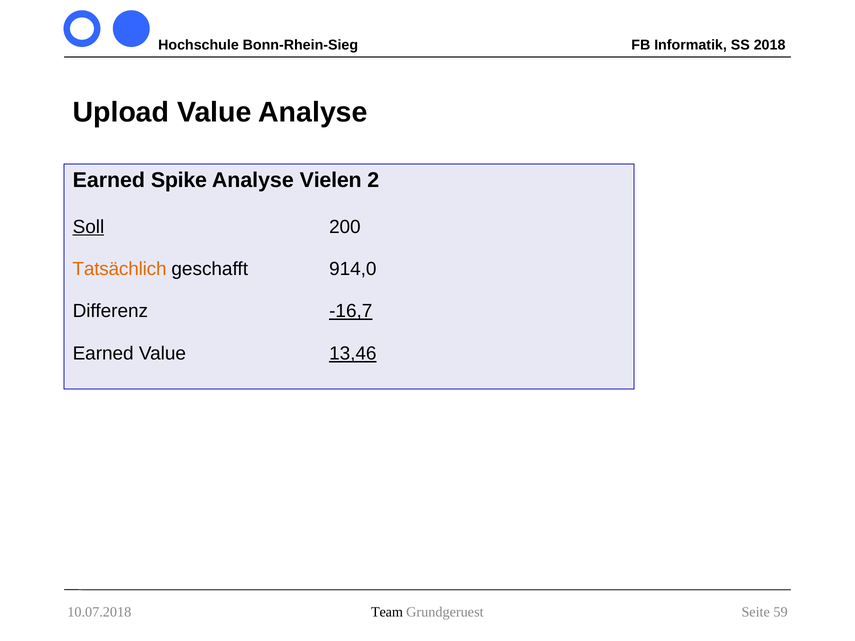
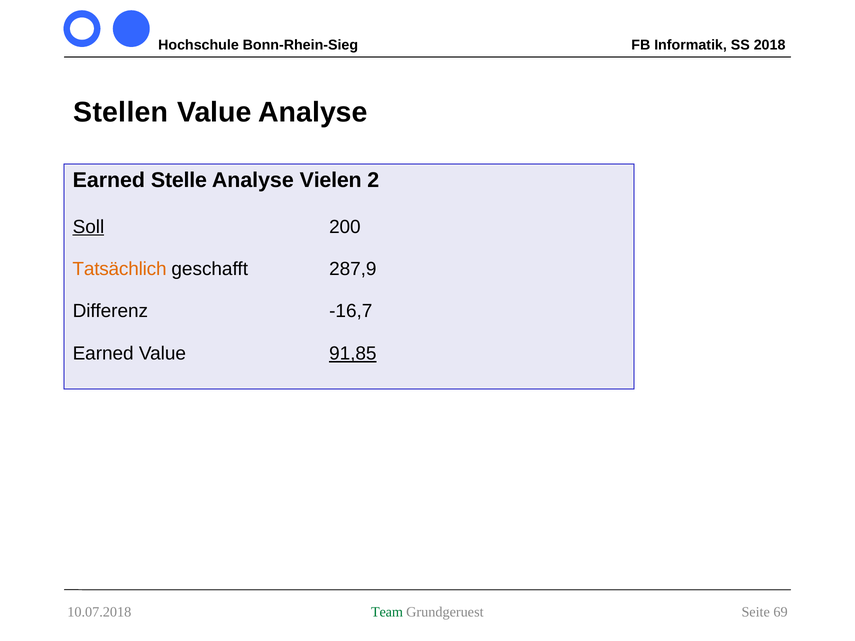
Upload: Upload -> Stellen
Spike: Spike -> Stelle
914,0: 914,0 -> 287,9
-16,7 underline: present -> none
13,46: 13,46 -> 91,85
Team colour: black -> green
59: 59 -> 69
